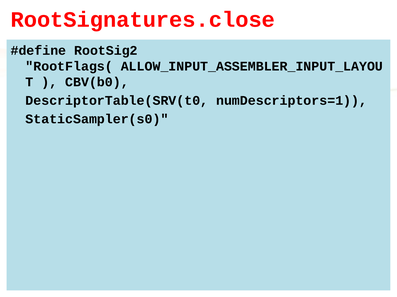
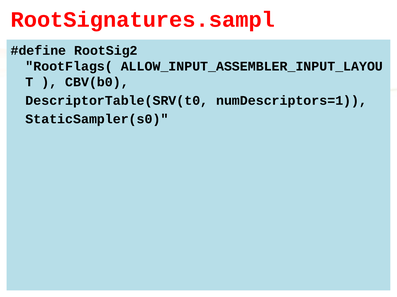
RootSignatures.close: RootSignatures.close -> RootSignatures.sampl
